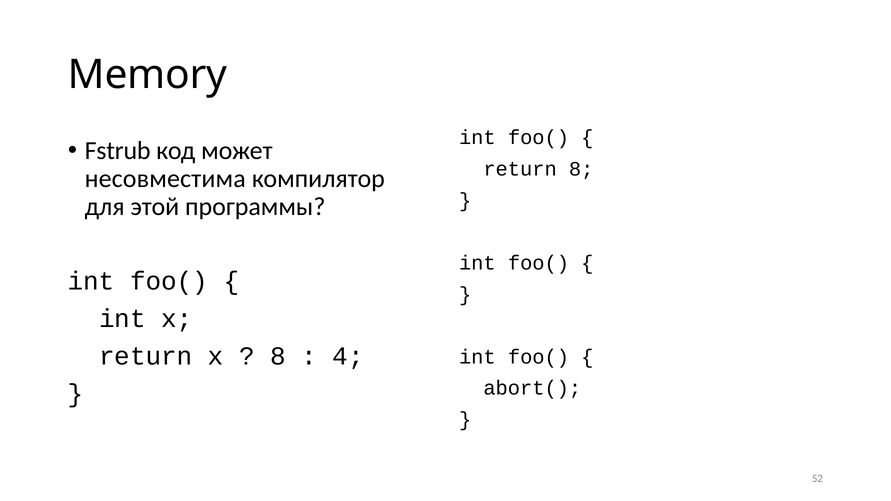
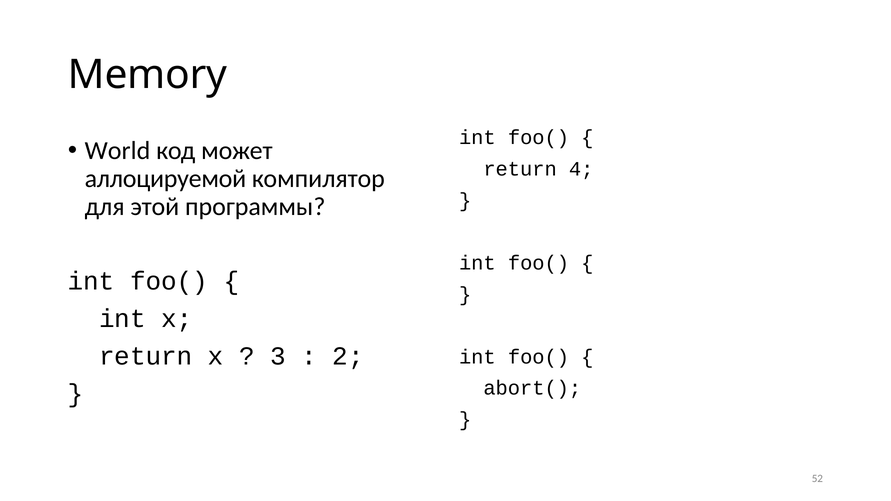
Fstrub: Fstrub -> World
return 8: 8 -> 4
несовместима: несовместима -> аллоцируемой
8 at (278, 356): 8 -> 3
4: 4 -> 2
